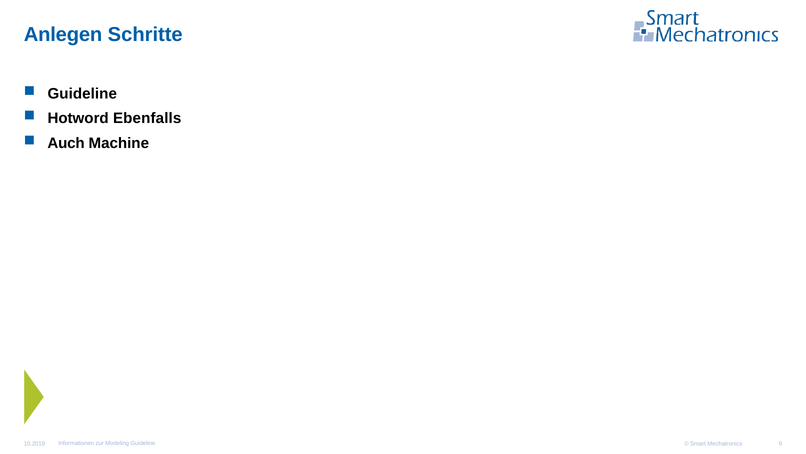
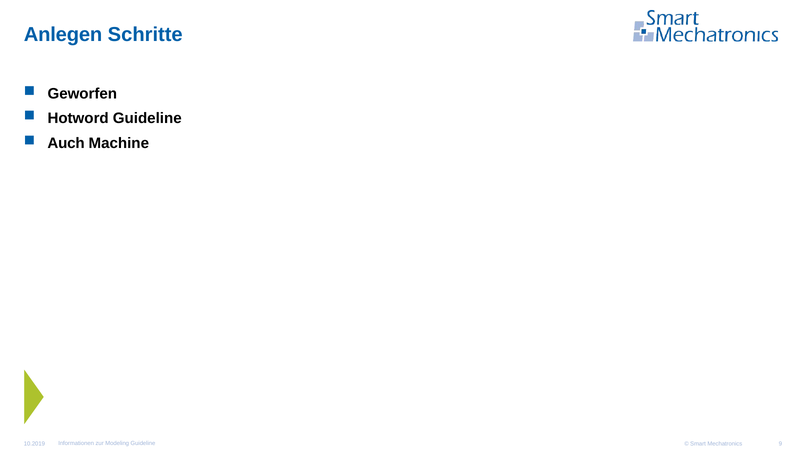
Guideline at (82, 93): Guideline -> Geworfen
Hotword Ebenfalls: Ebenfalls -> Guideline
